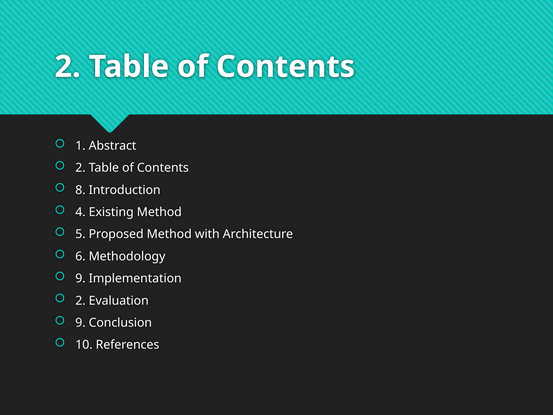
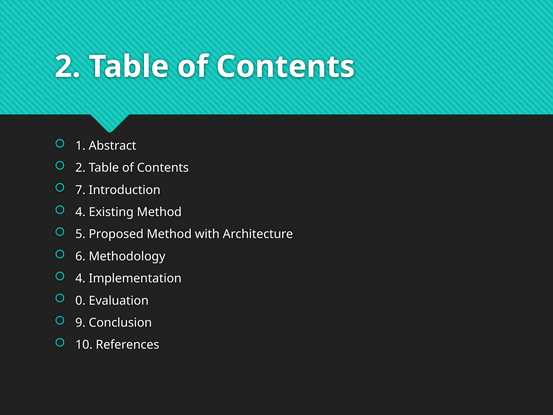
8: 8 -> 7
9 at (80, 278): 9 -> 4
2 at (80, 300): 2 -> 0
